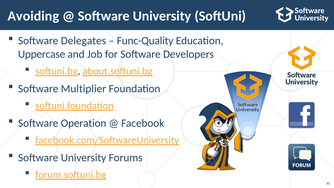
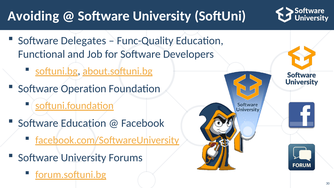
Uppercase: Uppercase -> Functional
Multiplier: Multiplier -> Operation
Software Operation: Operation -> Education
